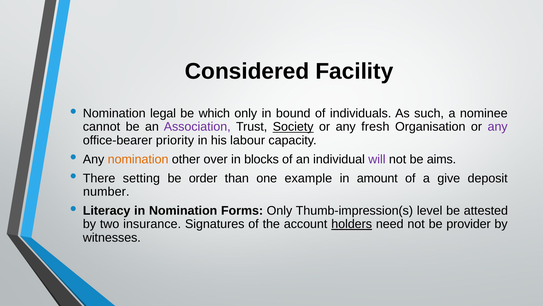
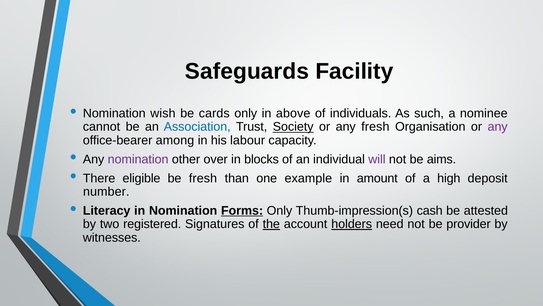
Considered: Considered -> Safeguards
legal: legal -> wish
which: which -> cards
bound: bound -> above
Association colour: purple -> blue
priority: priority -> among
nomination at (138, 159) colour: orange -> purple
setting: setting -> eligible
be order: order -> fresh
give: give -> high
Forms underline: none -> present
level: level -> cash
insurance: insurance -> registered
the underline: none -> present
